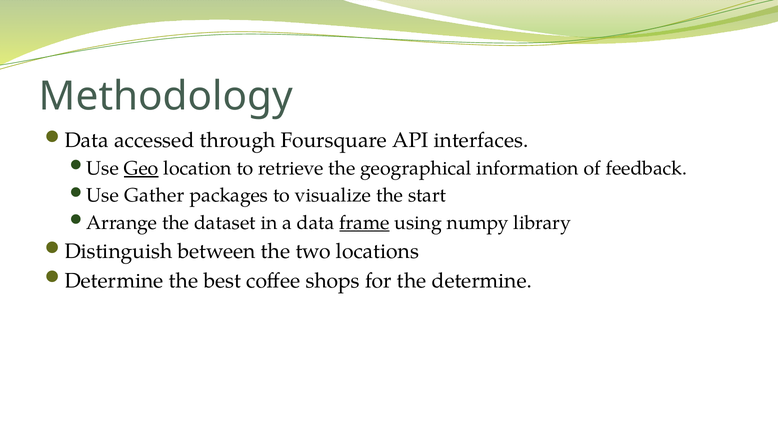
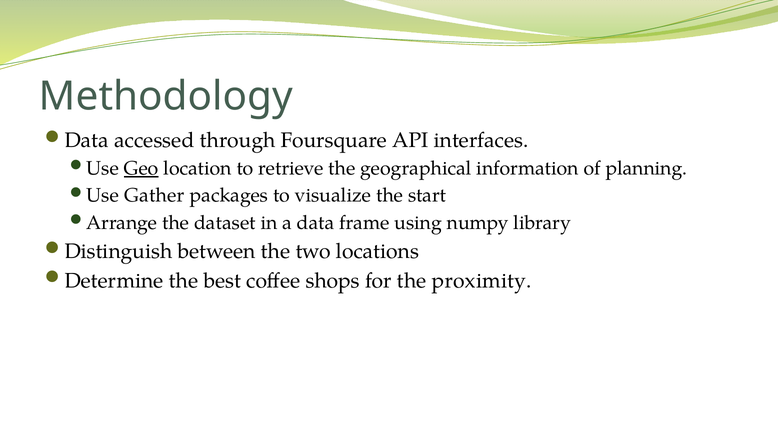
feedback: feedback -> planning
frame underline: present -> none
the determine: determine -> proximity
